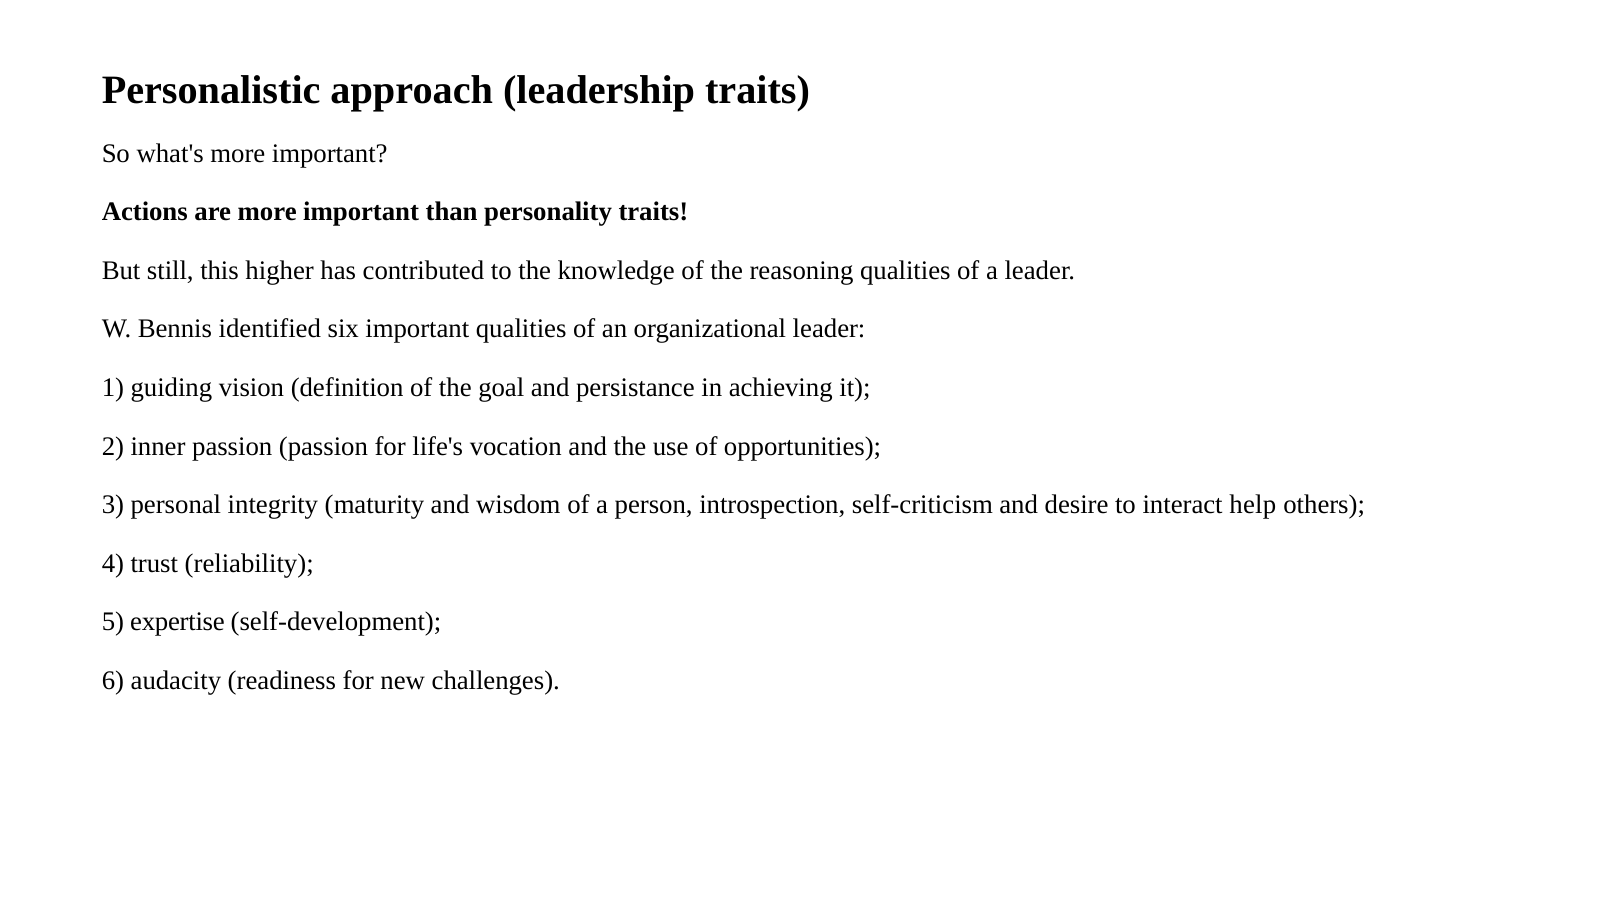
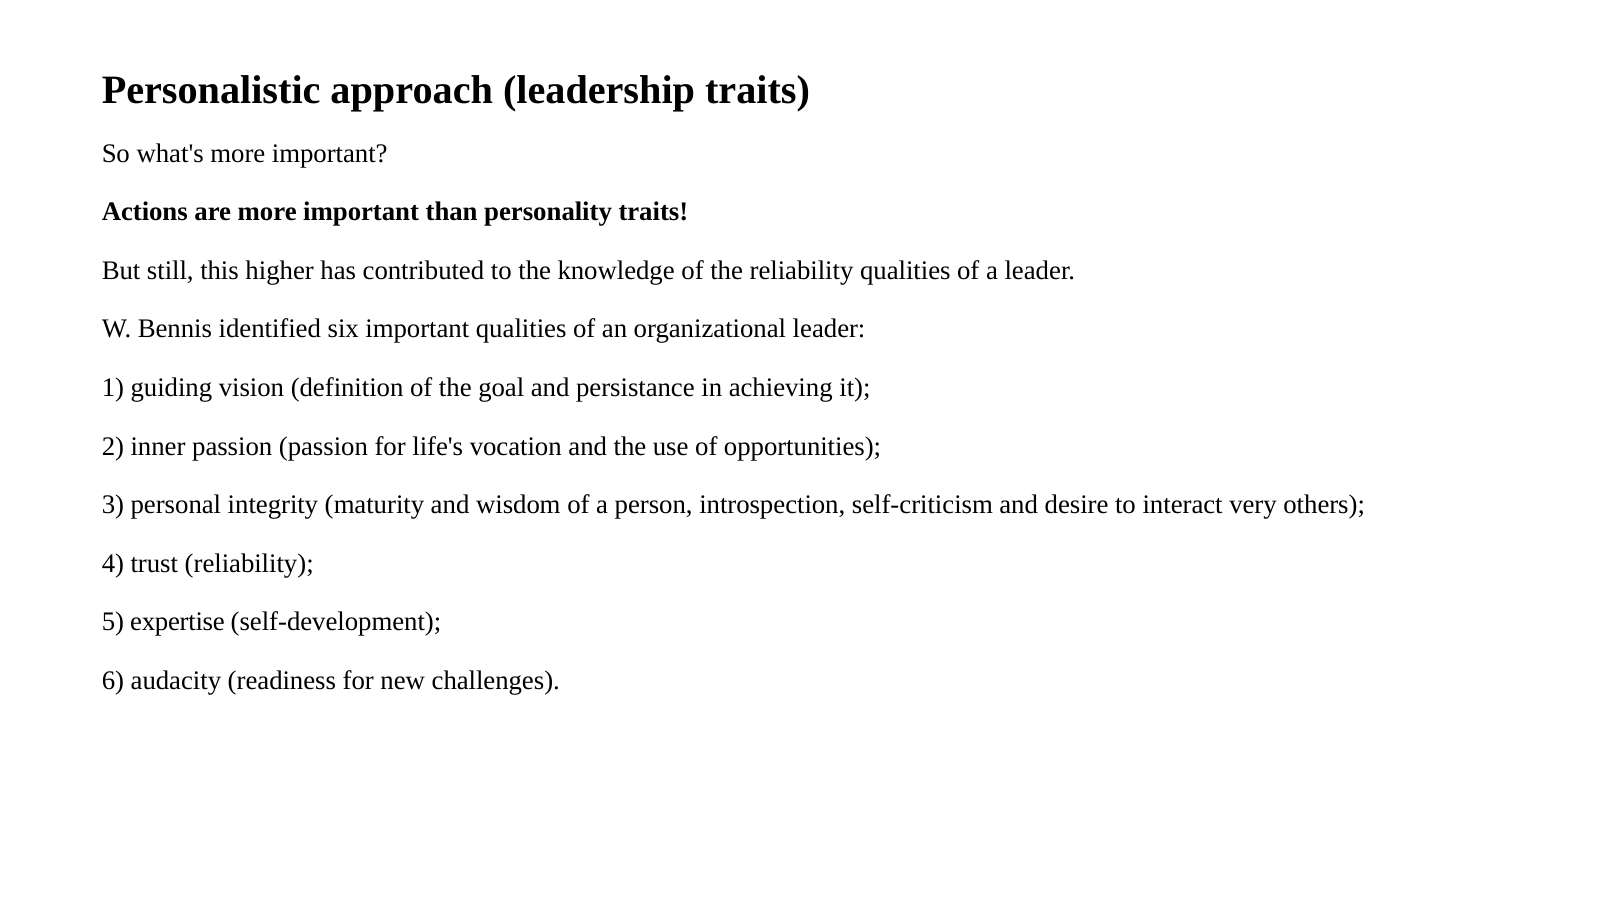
the reasoning: reasoning -> reliability
help: help -> very
